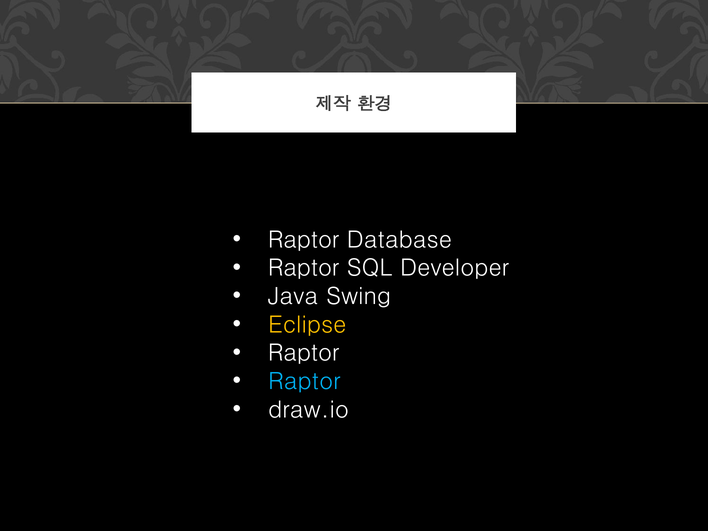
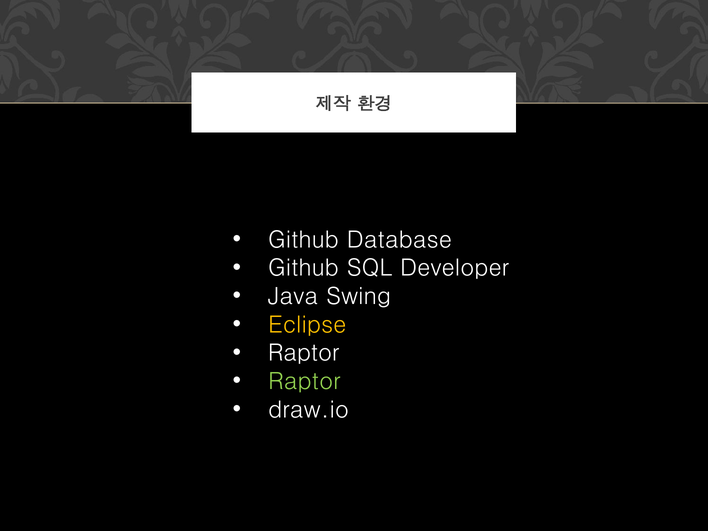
Raptor at (304, 240): Raptor -> Github
Raptor at (304, 268): Raptor -> Github
Raptor at (304, 381) colour: light blue -> light green
